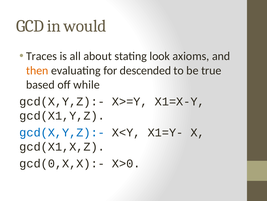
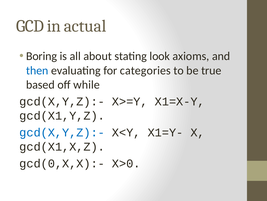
would: would -> actual
Traces: Traces -> Boring
then colour: orange -> blue
descended: descended -> categories
